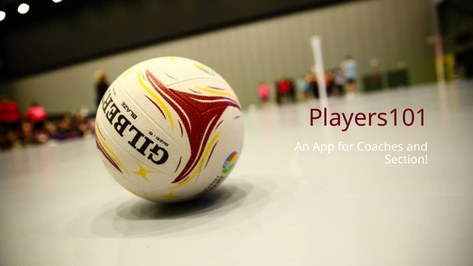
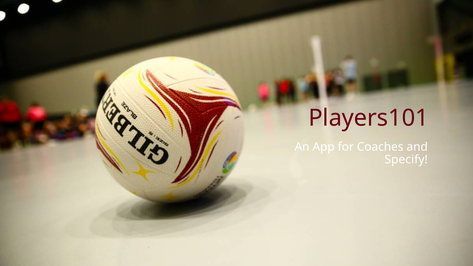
Section: Section -> Specify
